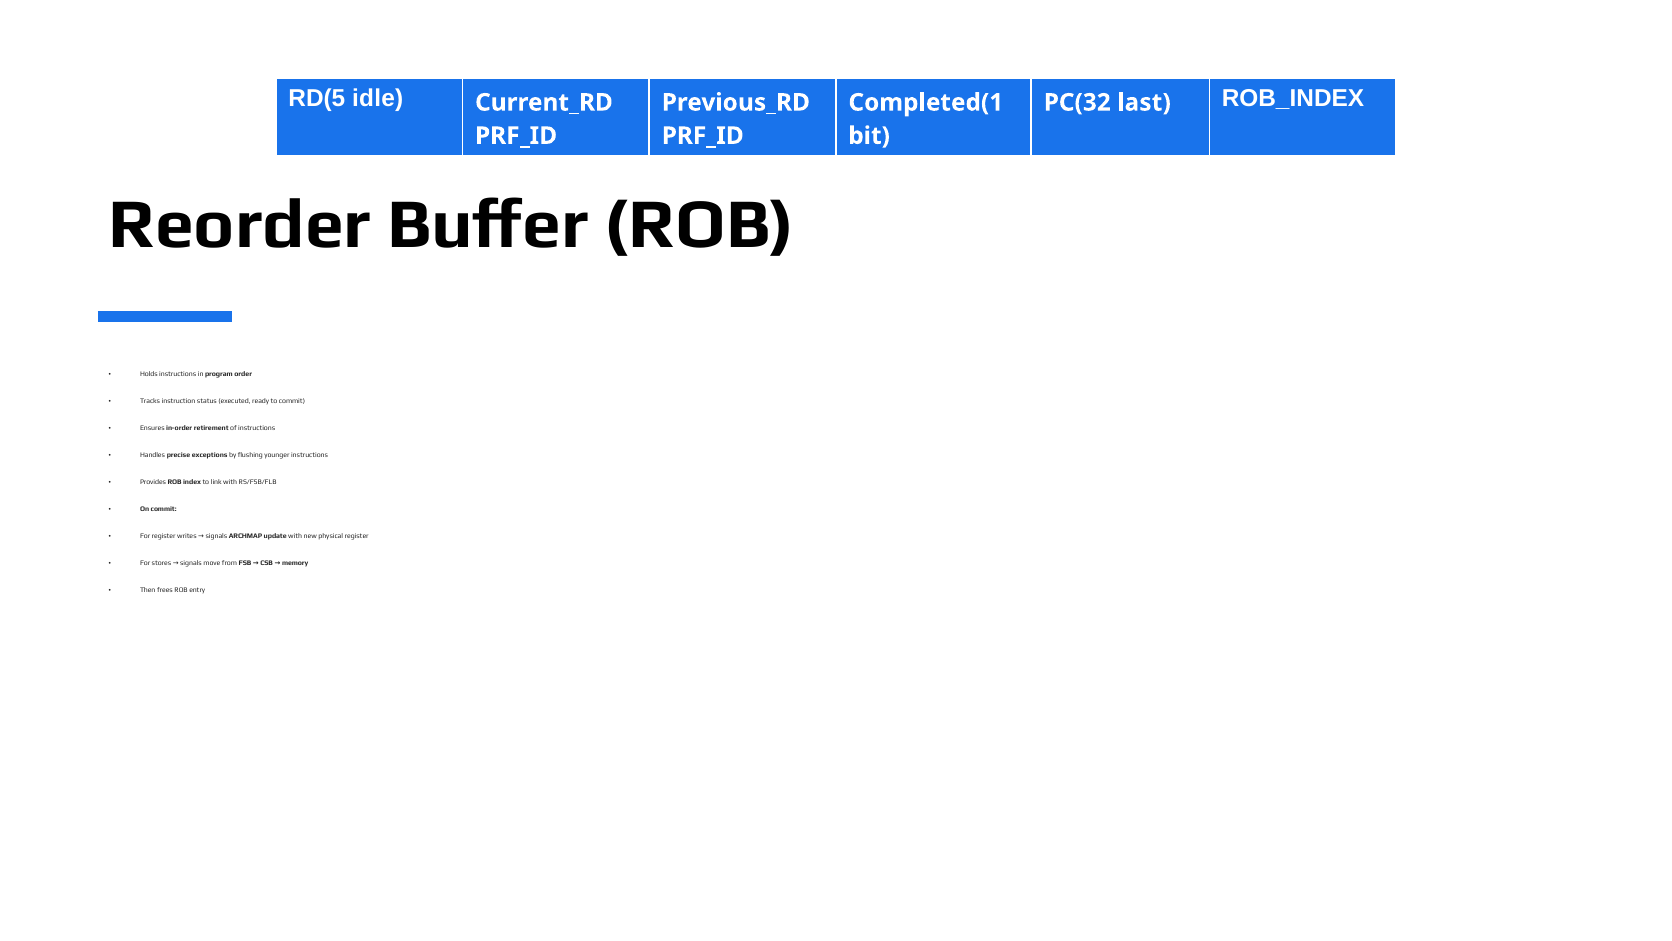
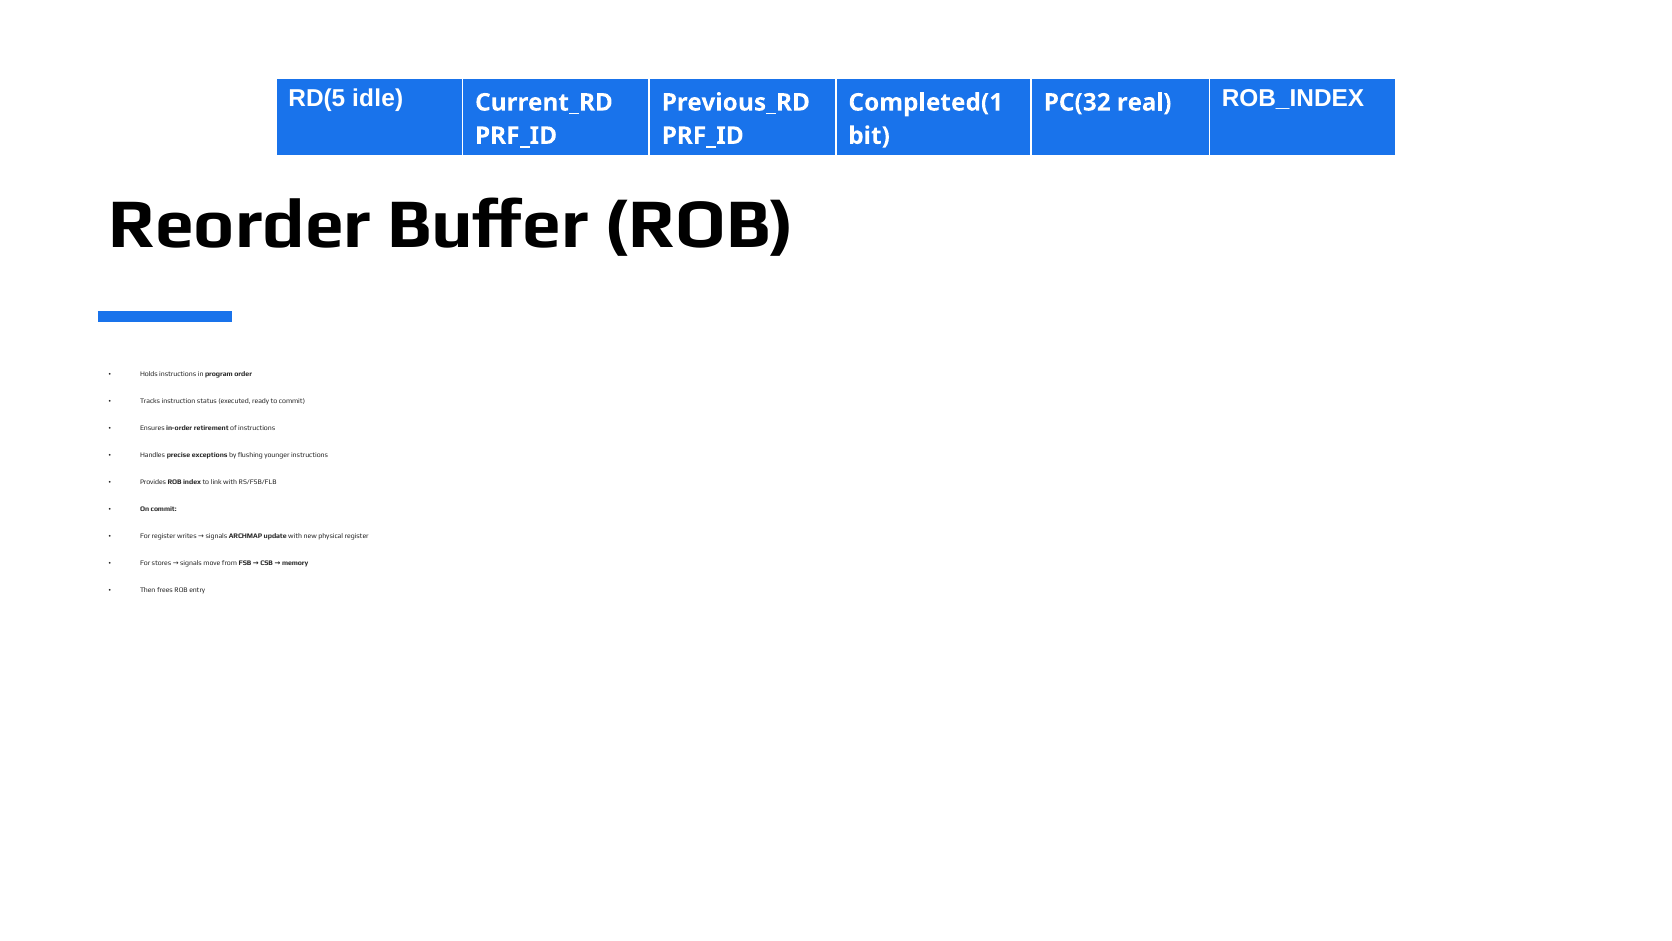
last: last -> real
